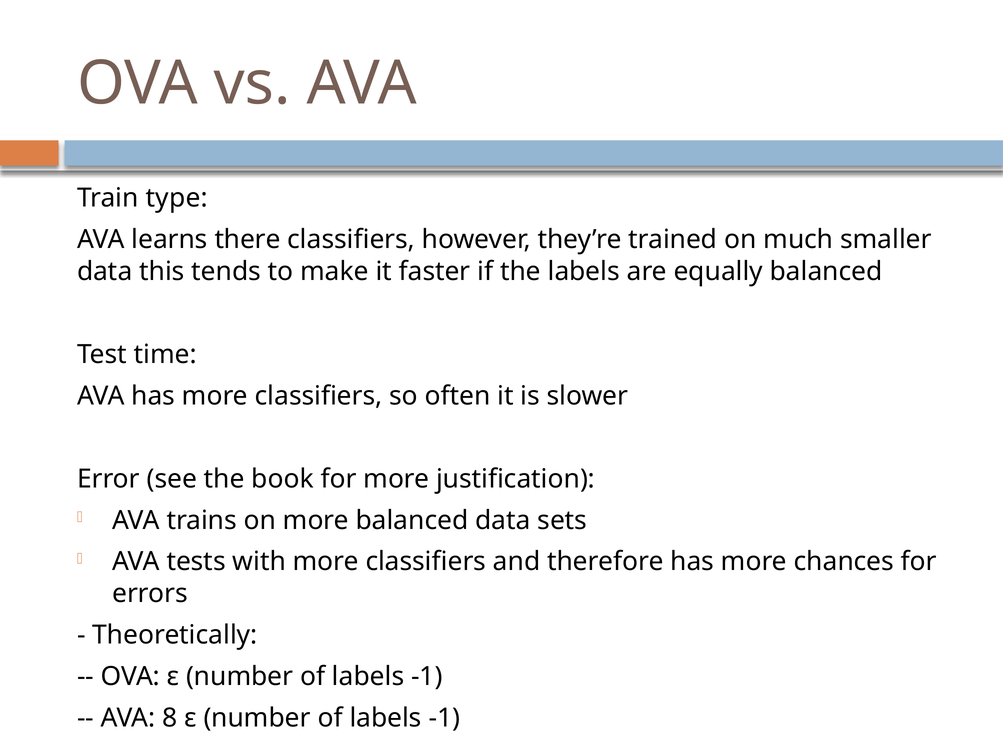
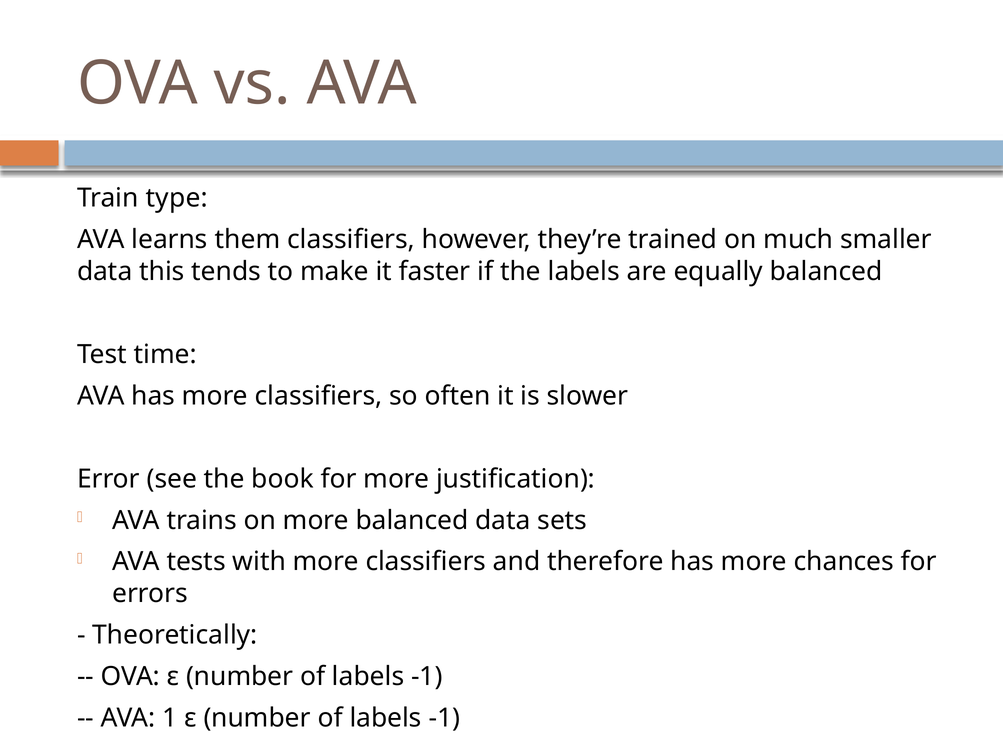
there: there -> them
8: 8 -> 1
